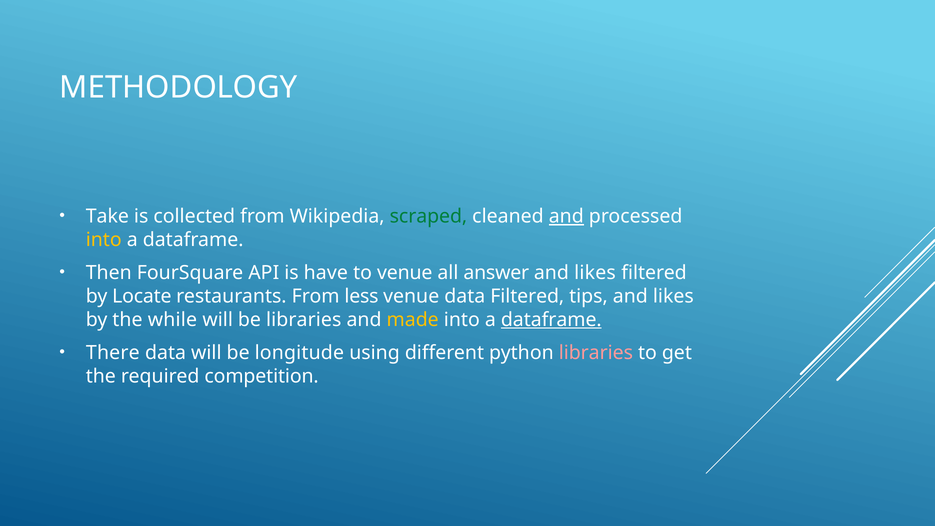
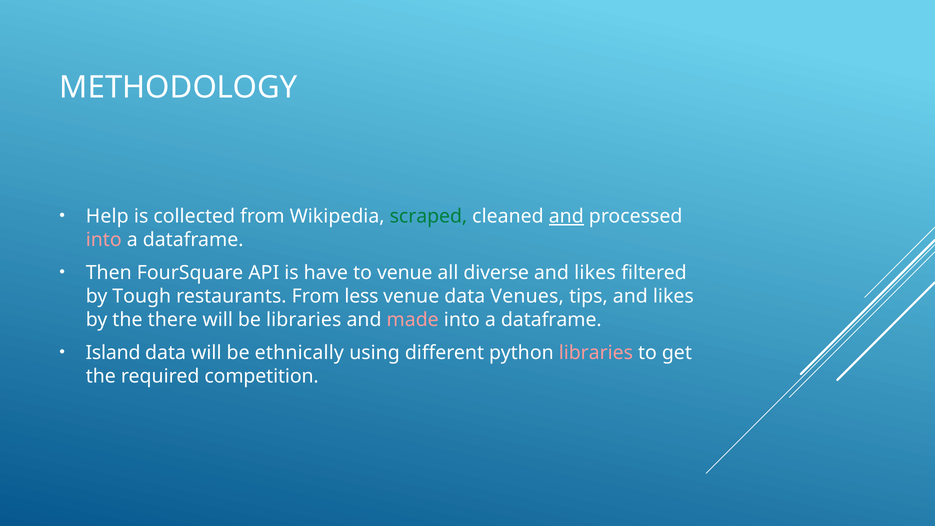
Take: Take -> Help
into at (104, 240) colour: yellow -> pink
answer: answer -> diverse
Locate: Locate -> Tough
data Filtered: Filtered -> Venues
while: while -> there
made colour: yellow -> pink
dataframe at (551, 320) underline: present -> none
There: There -> Island
longitude: longitude -> ethnically
